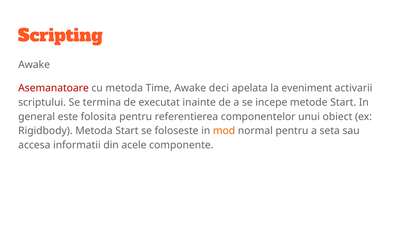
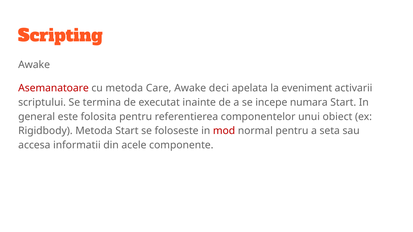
Time: Time -> Care
metode: metode -> numara
mod colour: orange -> red
